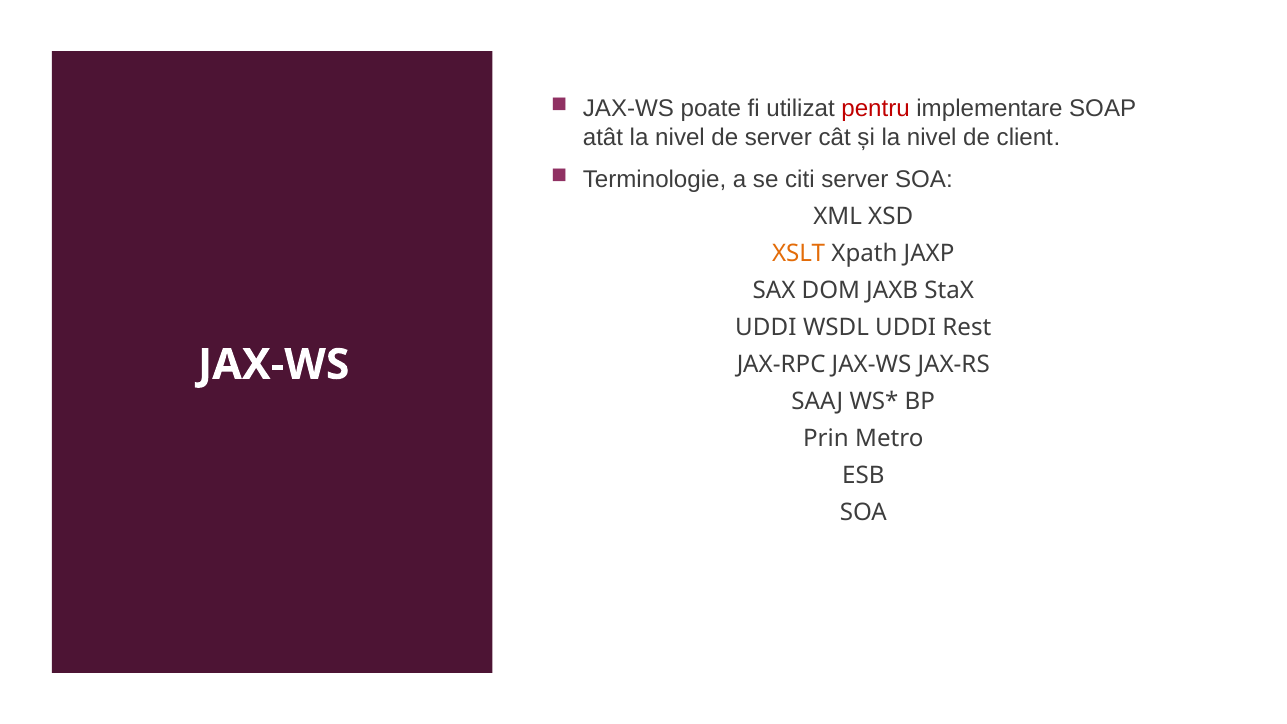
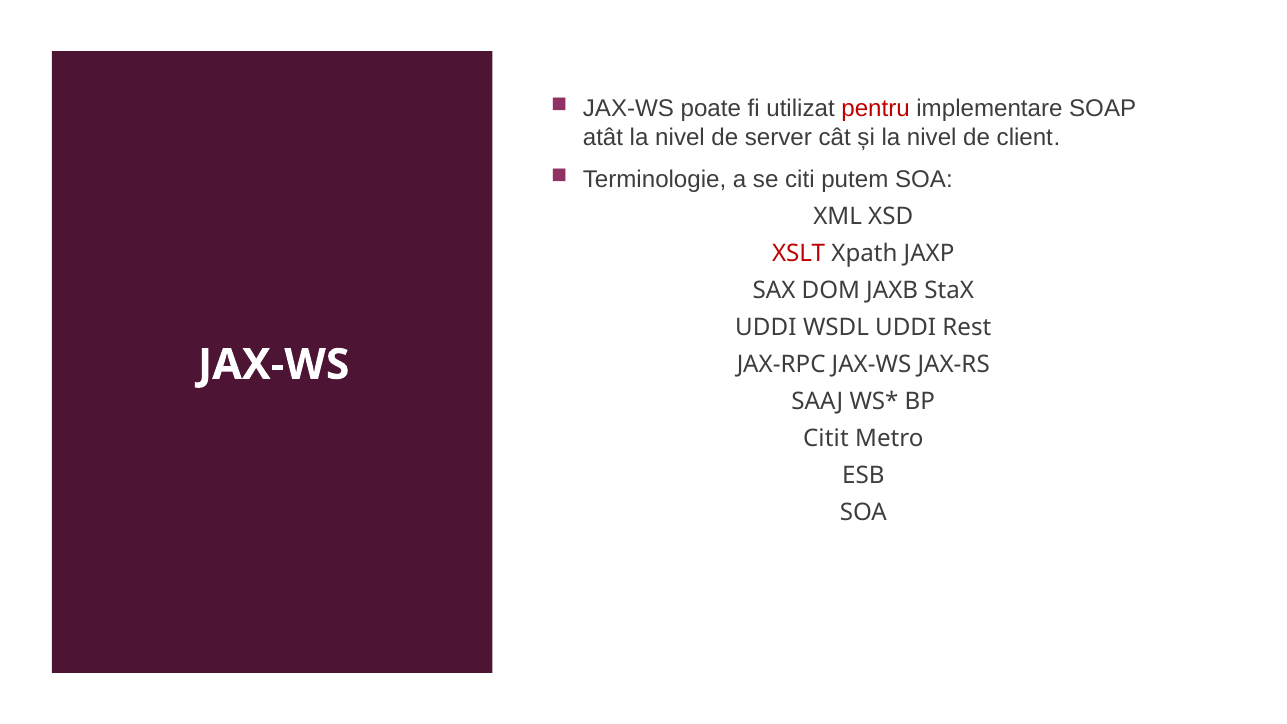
citi server: server -> putem
XSLT colour: orange -> red
Prin: Prin -> Citit
